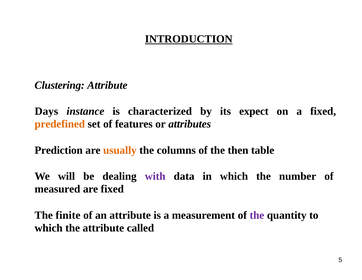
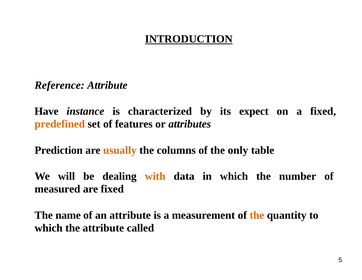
Clustering: Clustering -> Reference
Days: Days -> Have
then: then -> only
with colour: purple -> orange
finite: finite -> name
the at (257, 215) colour: purple -> orange
